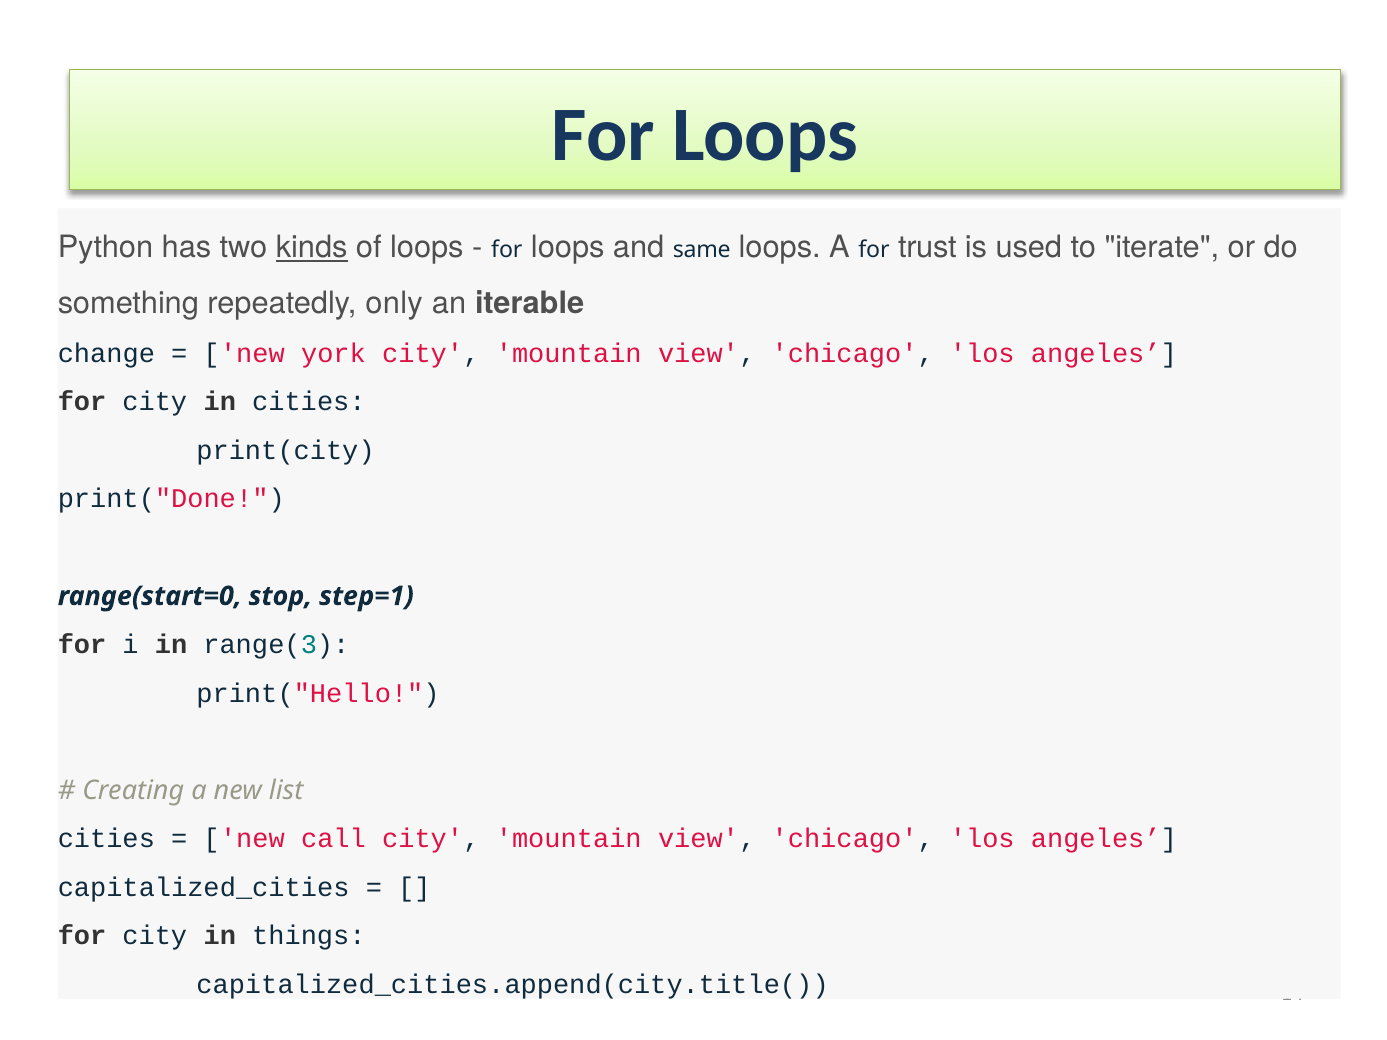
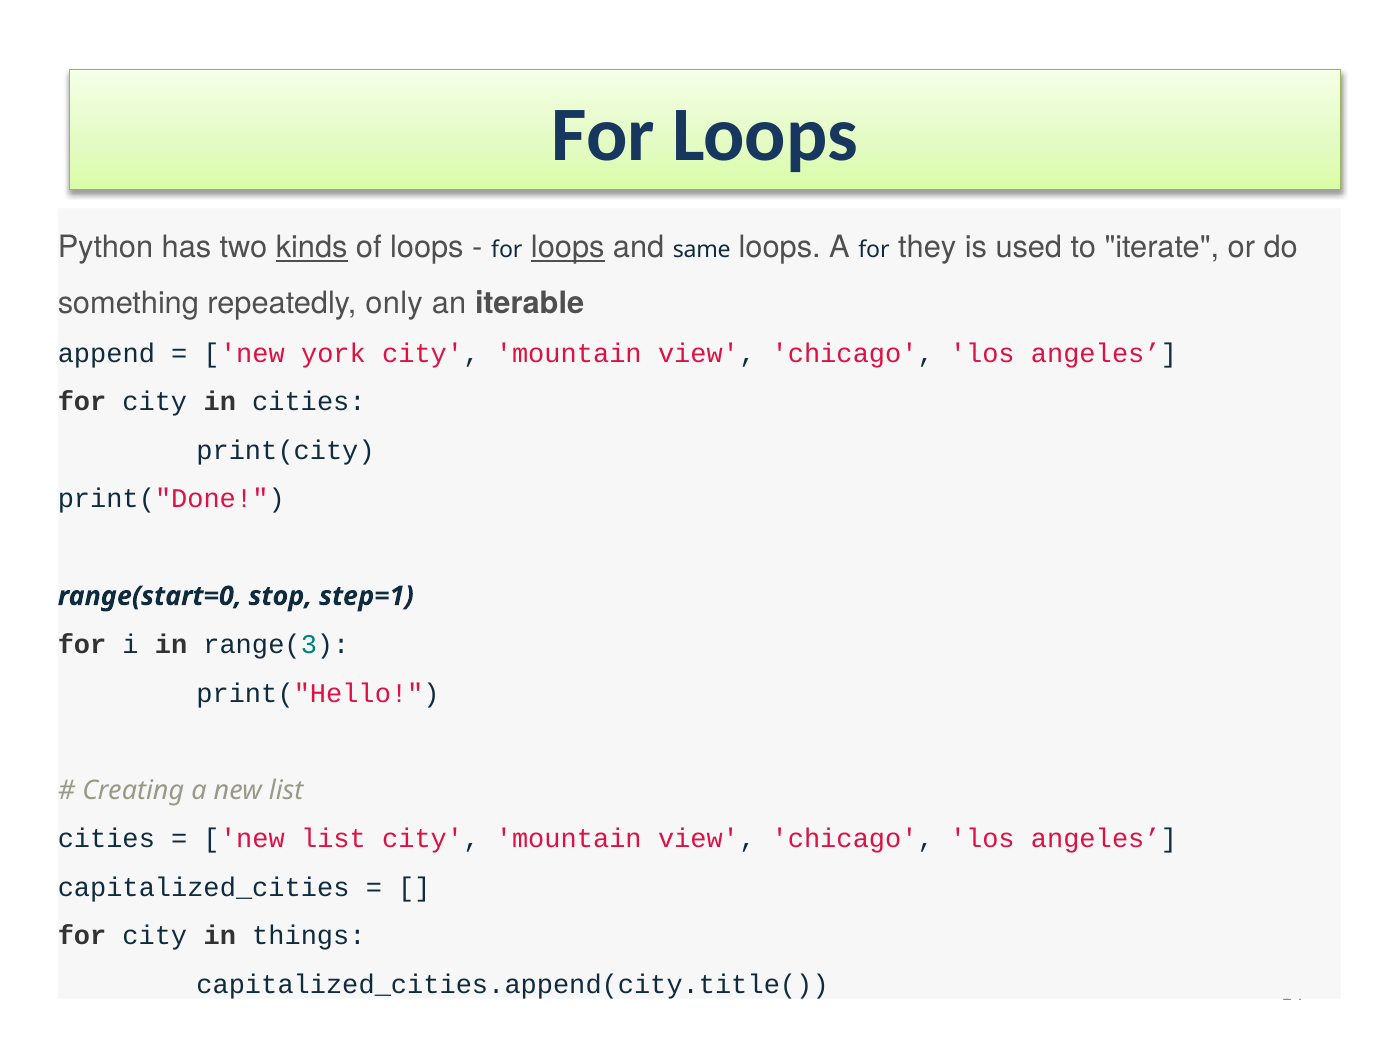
loops at (568, 248) underline: none -> present
trust: trust -> they
change: change -> append
call at (333, 839): call -> list
